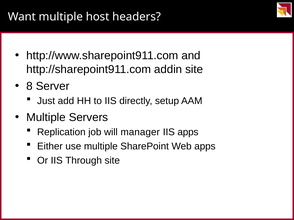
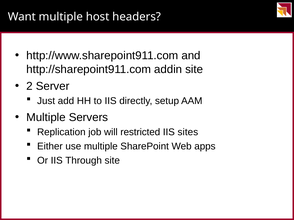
8: 8 -> 2
manager: manager -> restricted
IIS apps: apps -> sites
